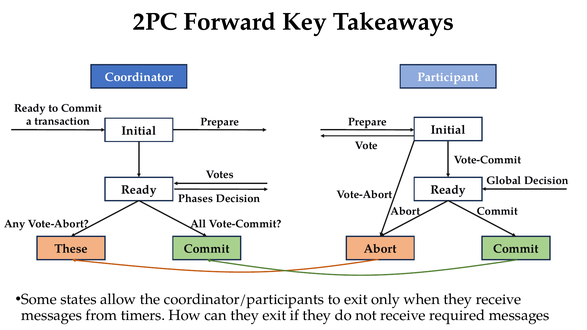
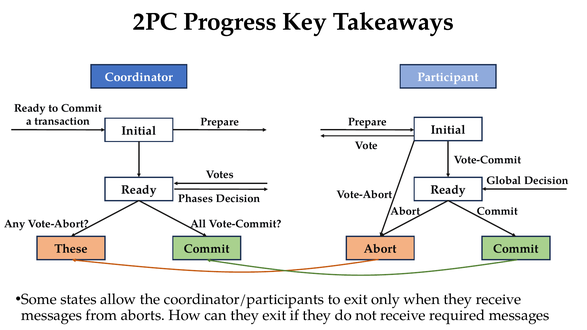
Forward: Forward -> Progress
timers: timers -> aborts
